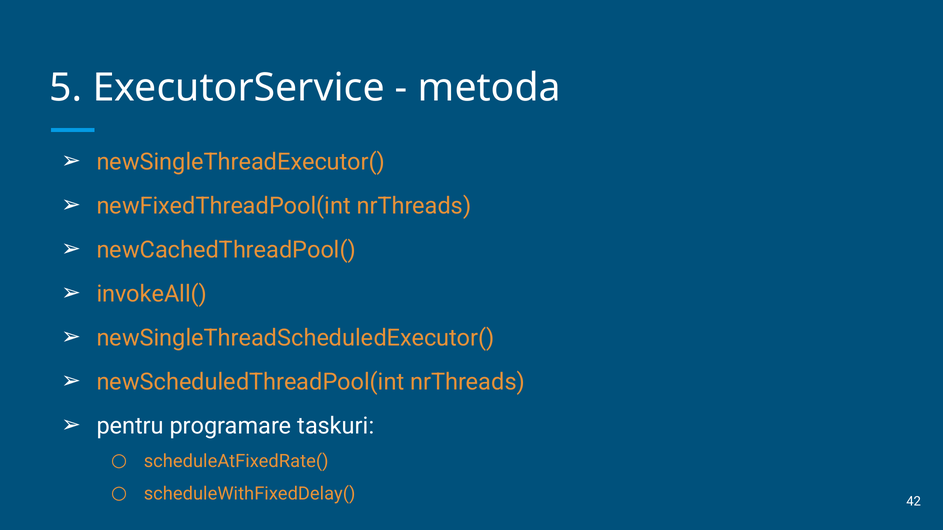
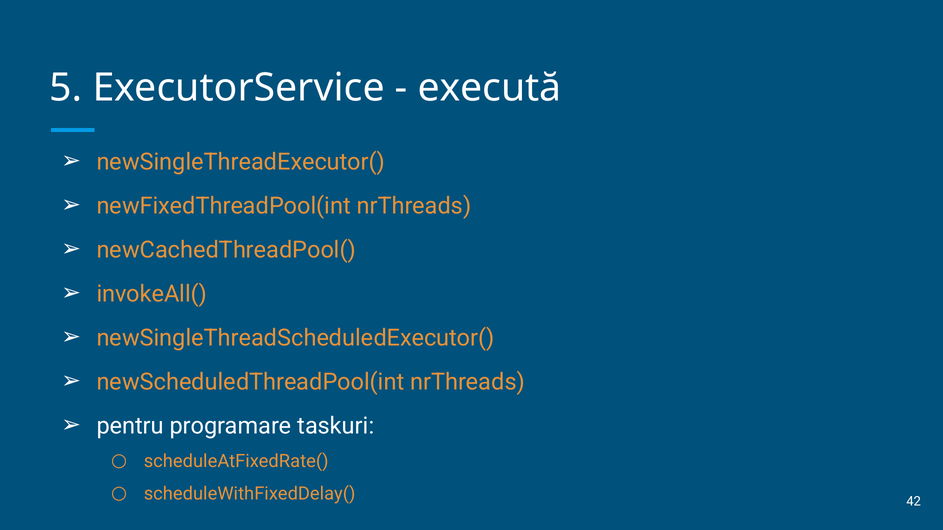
metoda: metoda -> execută
